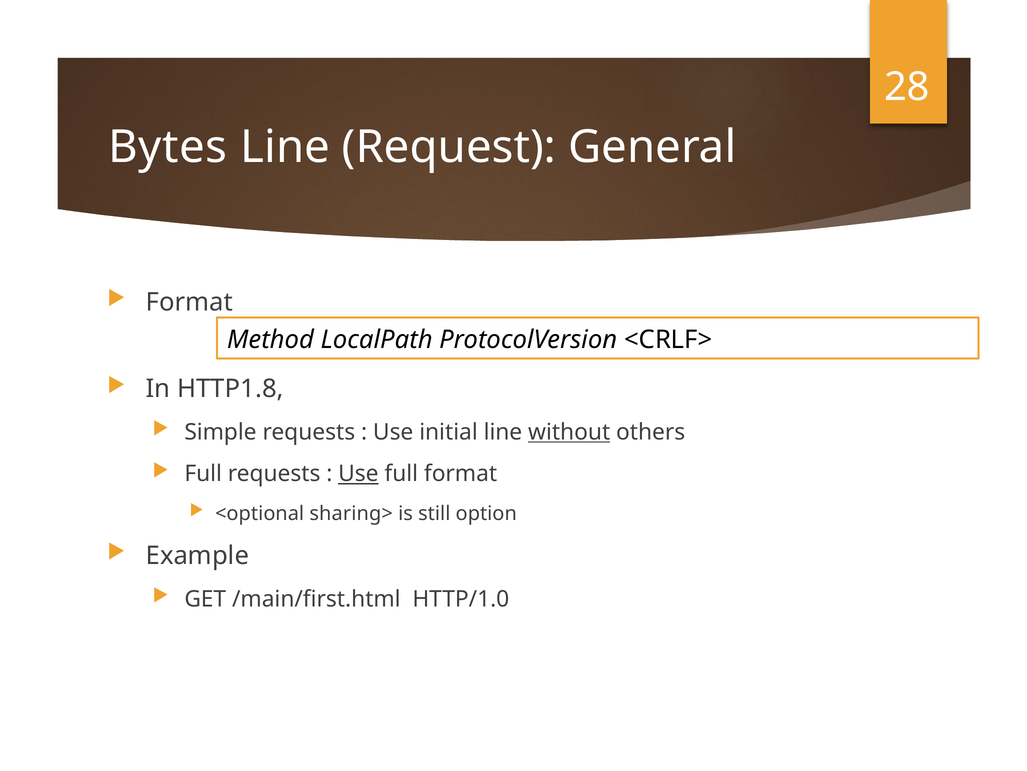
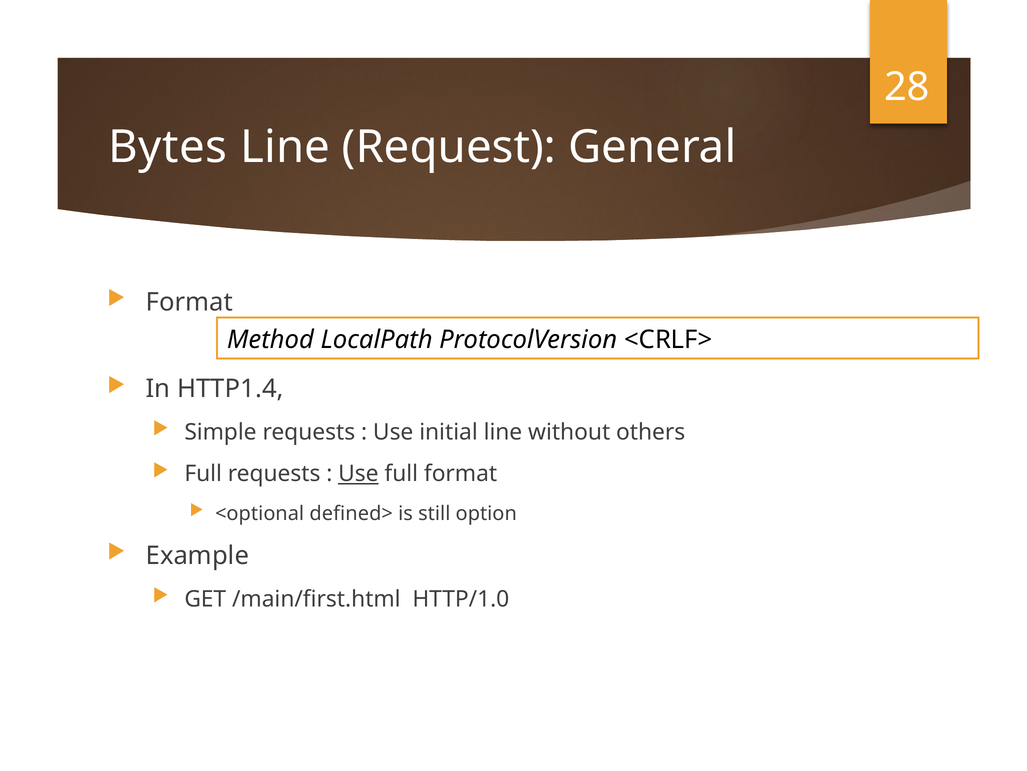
HTTP1.8: HTTP1.8 -> HTTP1.4
without underline: present -> none
sharing>: sharing> -> defined>
